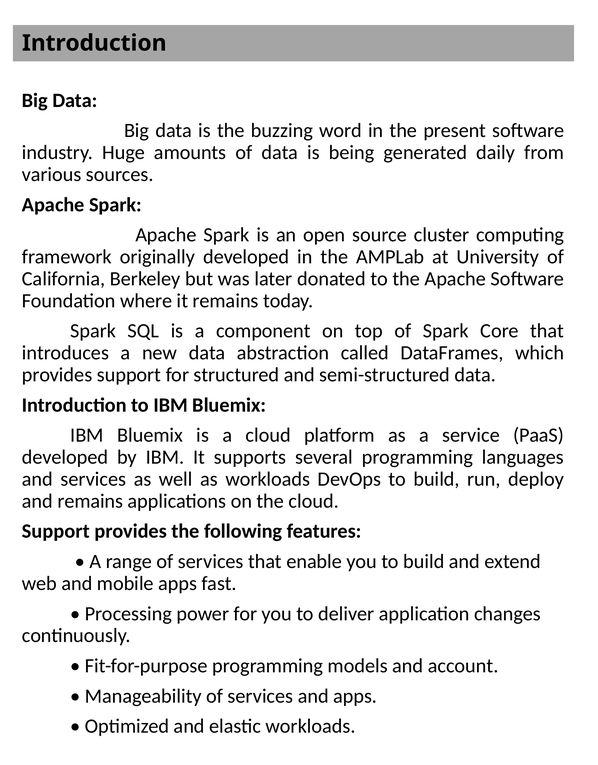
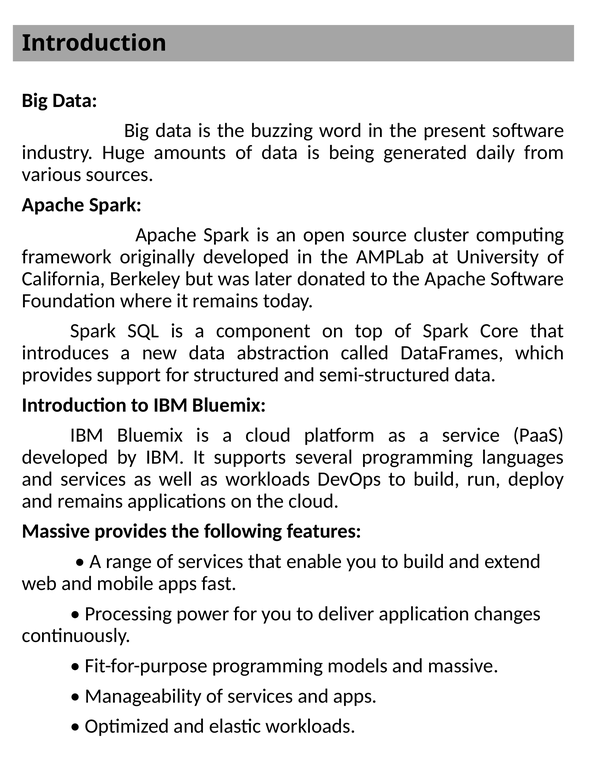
Support at (56, 531): Support -> Massive
and account: account -> massive
